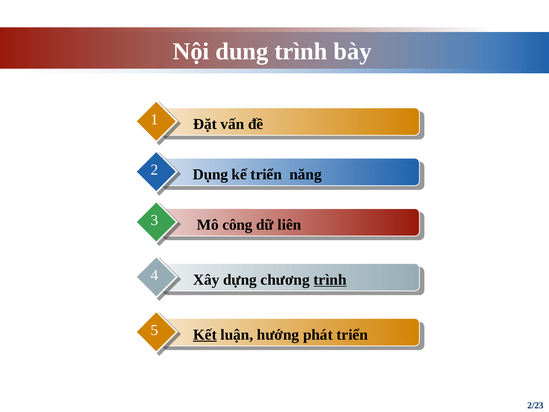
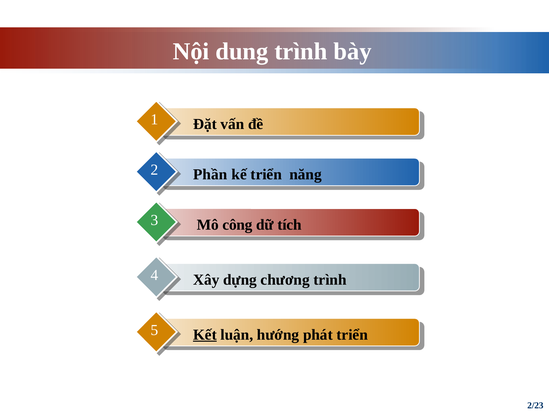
Dụng: Dụng -> Phần
liên: liên -> tích
trình at (330, 280) underline: present -> none
